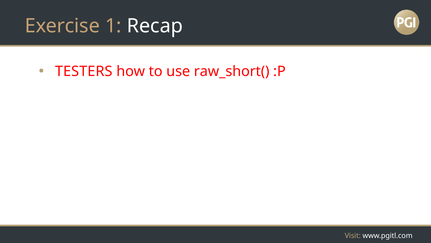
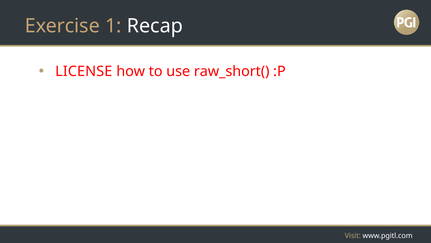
TESTERS: TESTERS -> LICENSE
